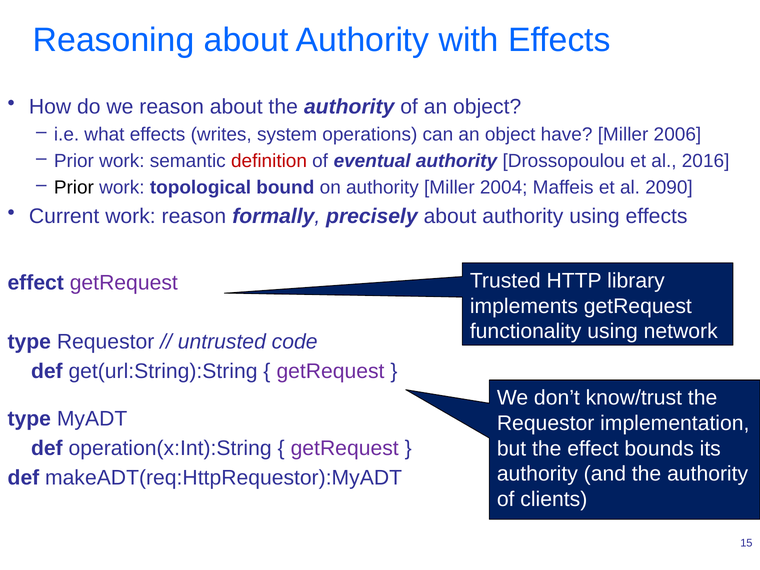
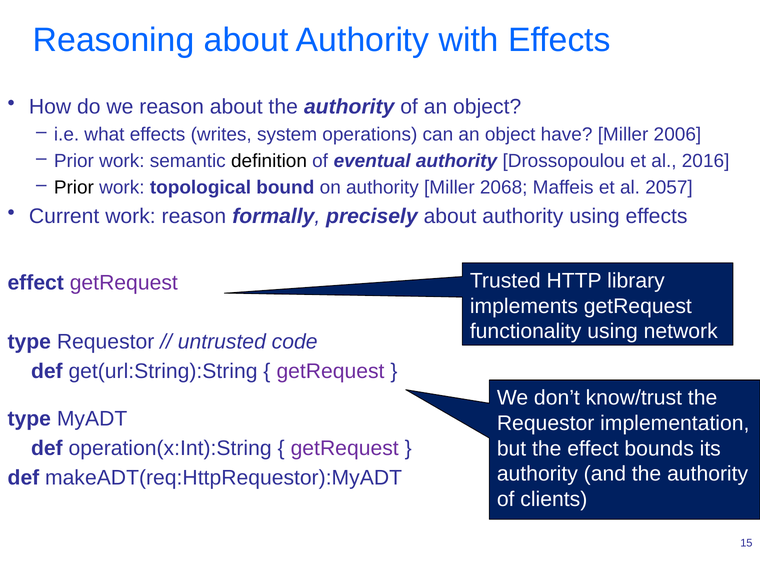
definition colour: red -> black
2004: 2004 -> 2068
2090: 2090 -> 2057
